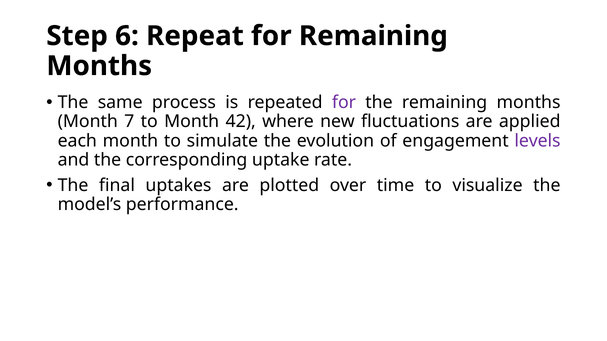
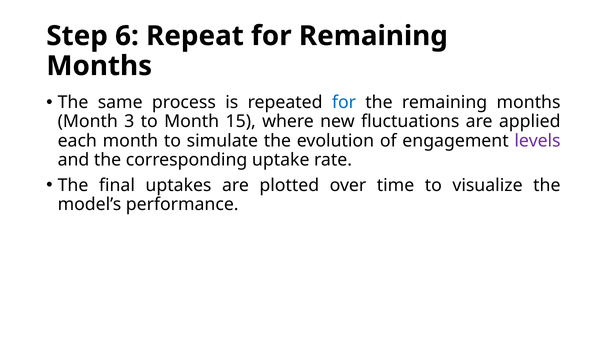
for at (344, 103) colour: purple -> blue
7: 7 -> 3
42: 42 -> 15
